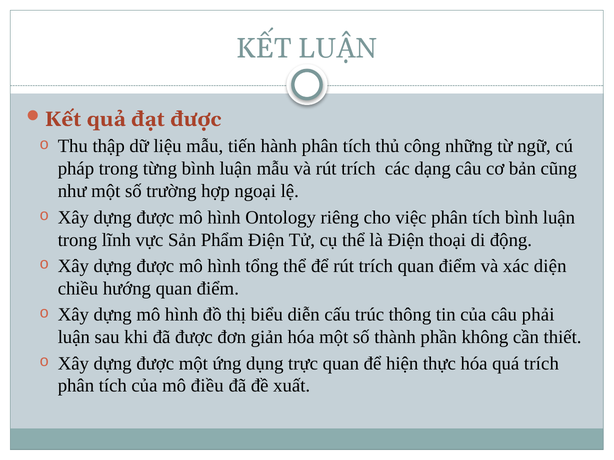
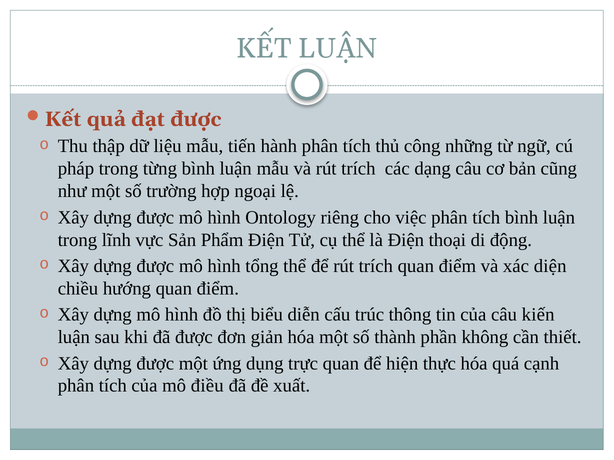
phải: phải -> kiến
quá trích: trích -> cạnh
